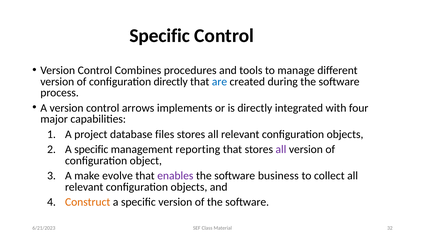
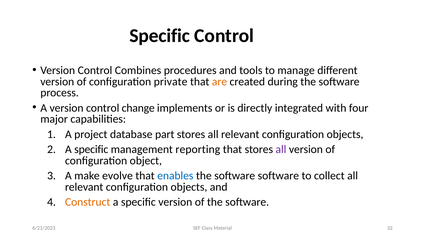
configuration directly: directly -> private
are colour: blue -> orange
arrows: arrows -> change
files: files -> part
enables colour: purple -> blue
software business: business -> software
